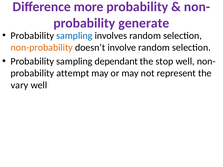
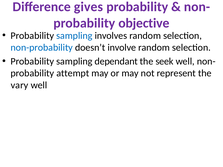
more: more -> gives
generate: generate -> objective
non-probability colour: orange -> blue
stop: stop -> seek
